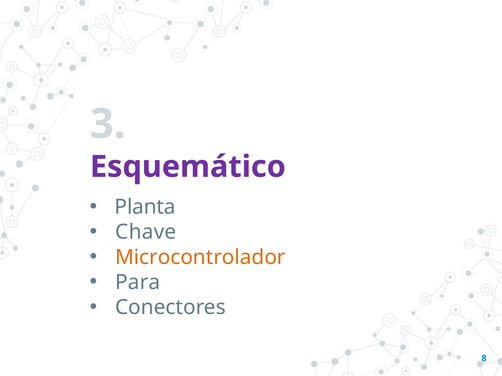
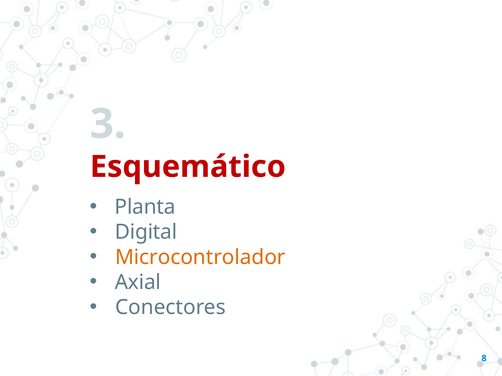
Esquemático colour: purple -> red
Chave: Chave -> Digital
Para: Para -> Axial
